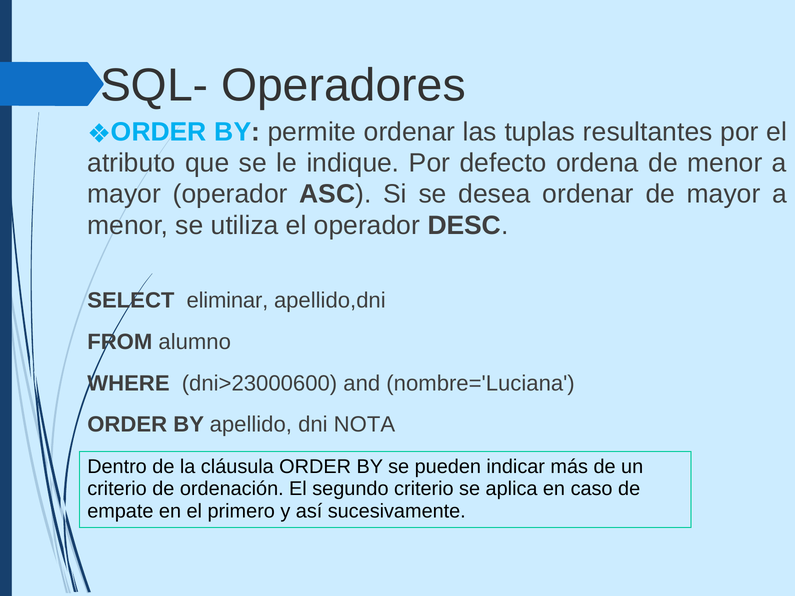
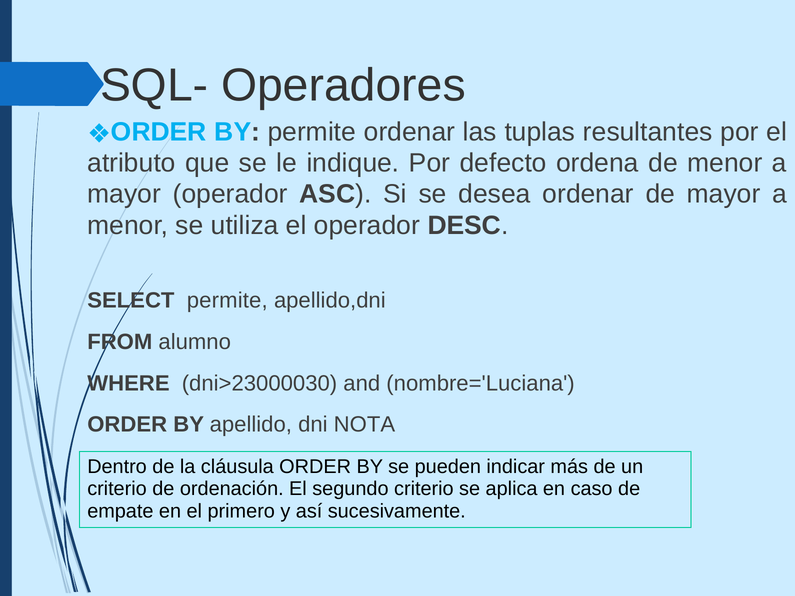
SELECT eliminar: eliminar -> permite
dni>23000600: dni>23000600 -> dni>23000030
